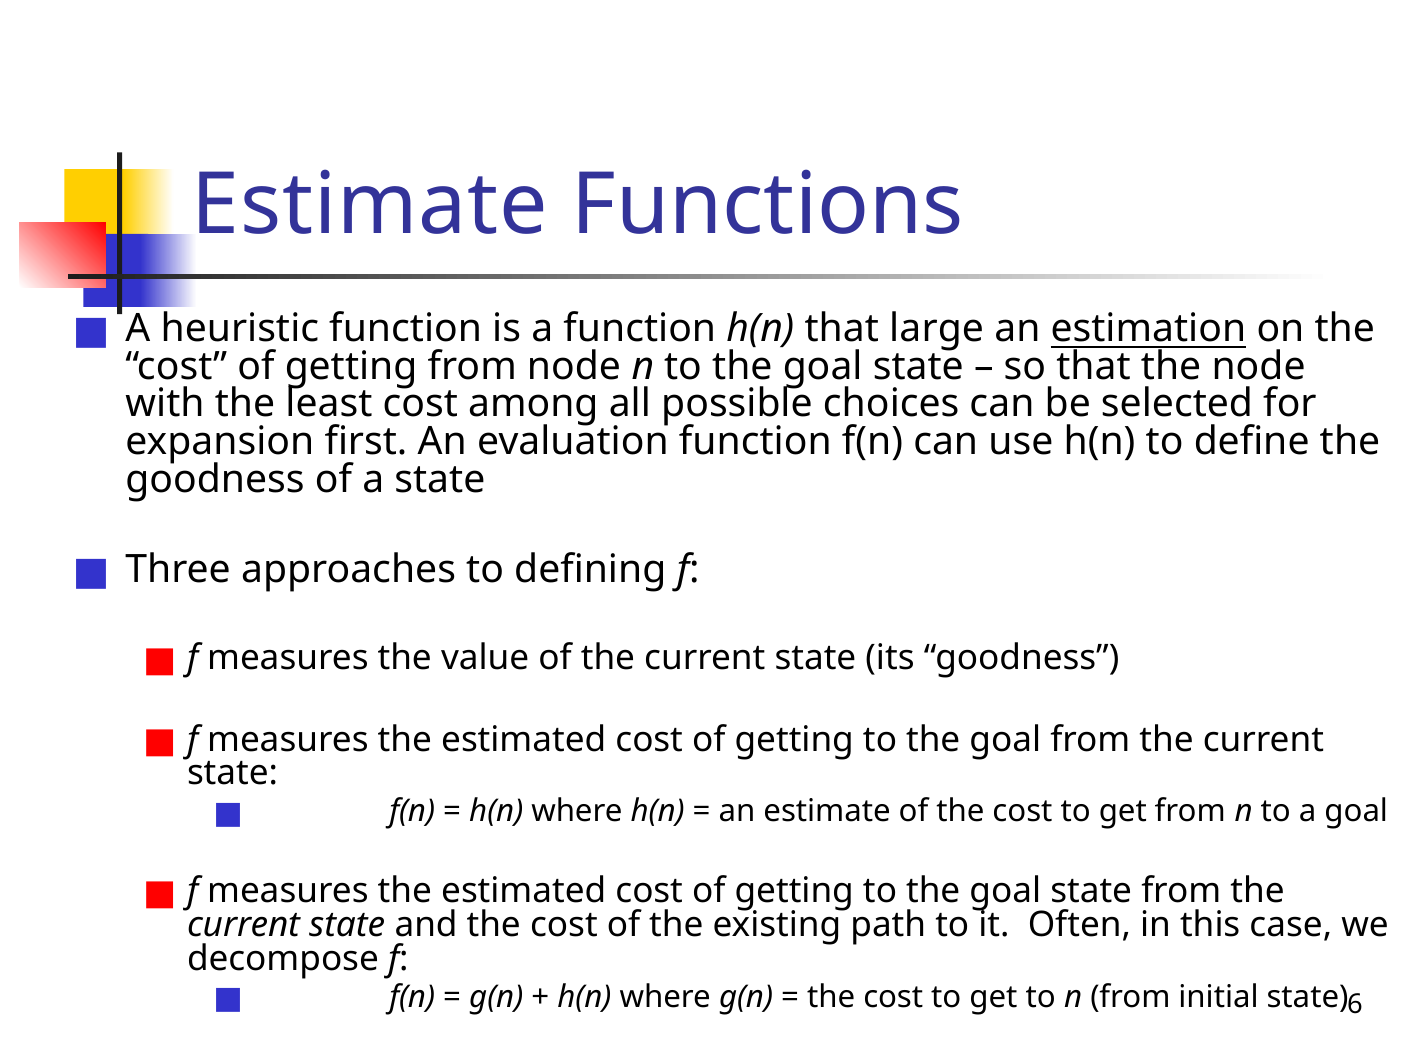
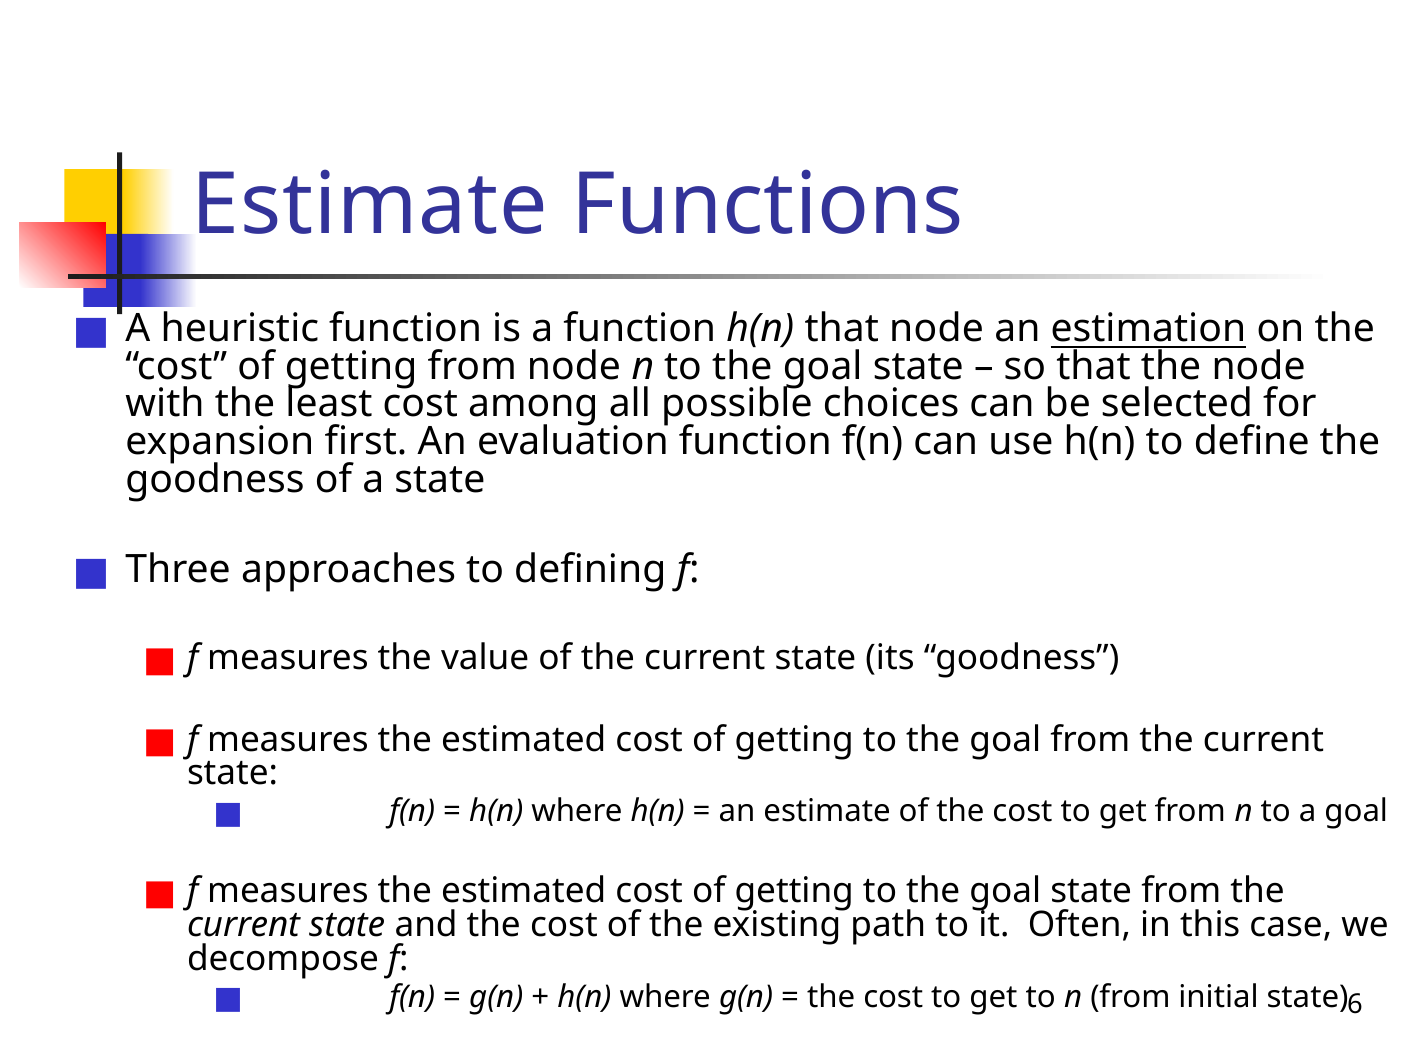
that large: large -> node
